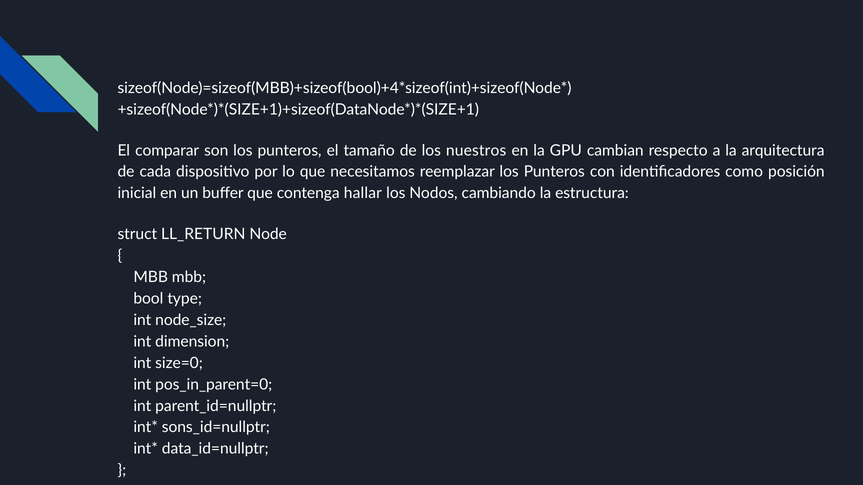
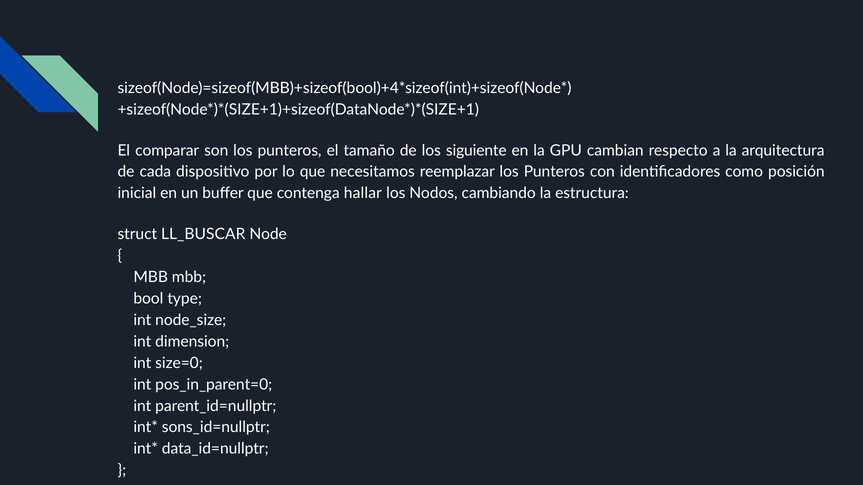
nuestros: nuestros -> siguiente
LL_RETURN: LL_RETURN -> LL_BUSCAR
